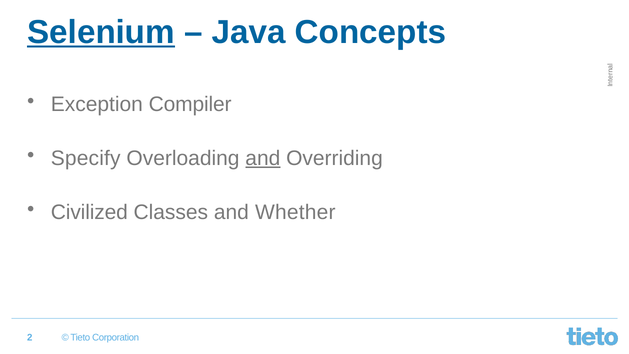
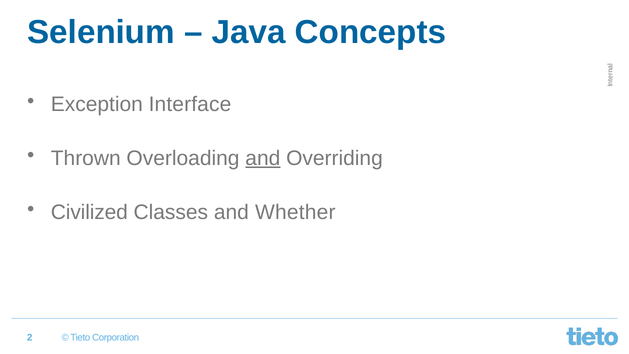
Selenium underline: present -> none
Compiler: Compiler -> Interface
Specify: Specify -> Thrown
